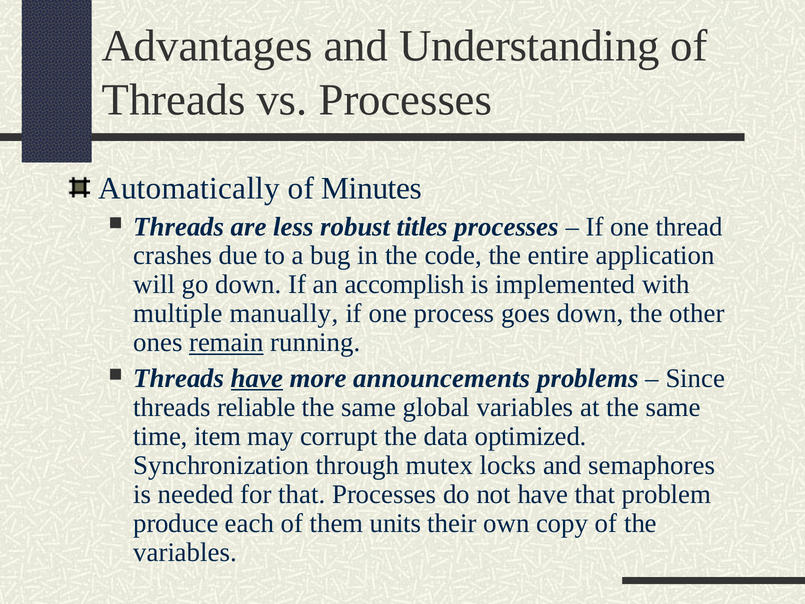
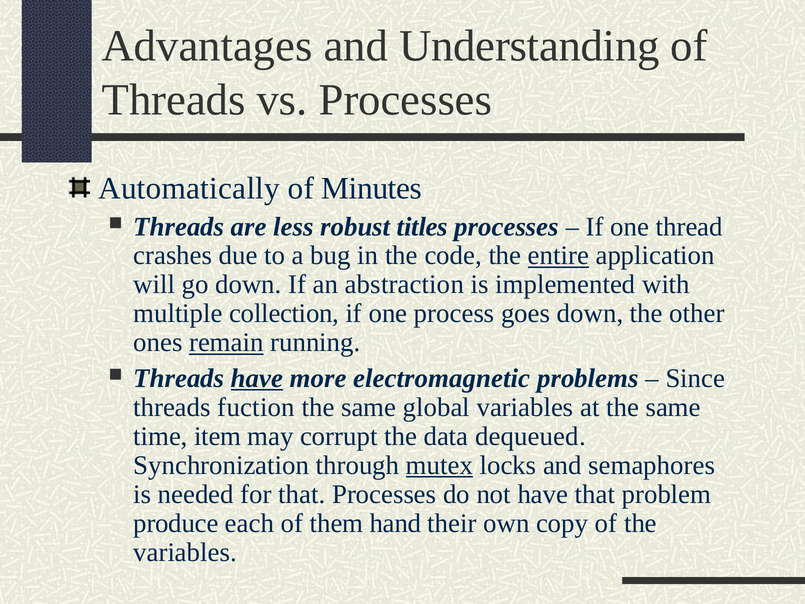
entire underline: none -> present
accomplish: accomplish -> abstraction
manually: manually -> collection
announcements: announcements -> electromagnetic
reliable: reliable -> fuction
optimized: optimized -> dequeued
mutex underline: none -> present
units: units -> hand
